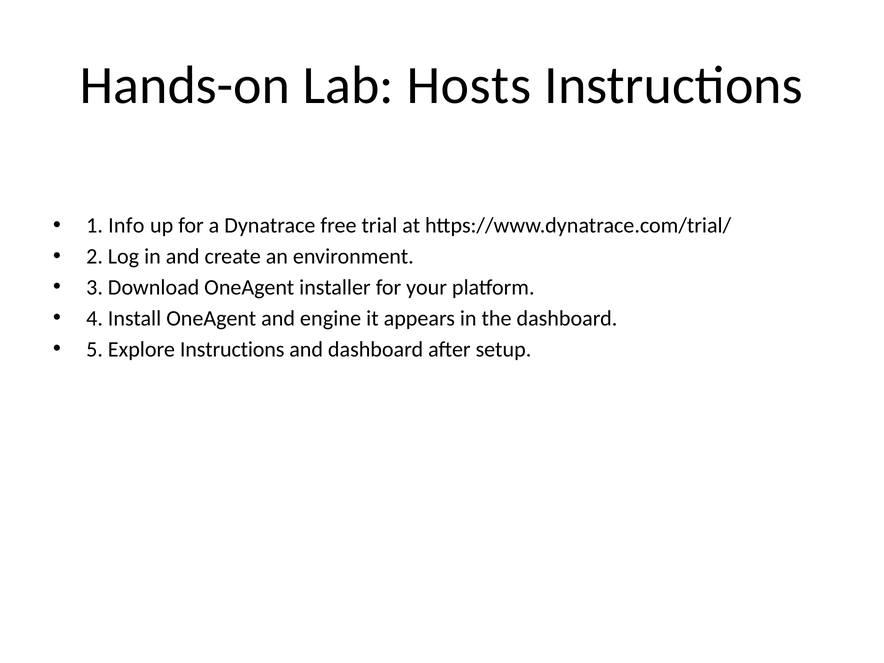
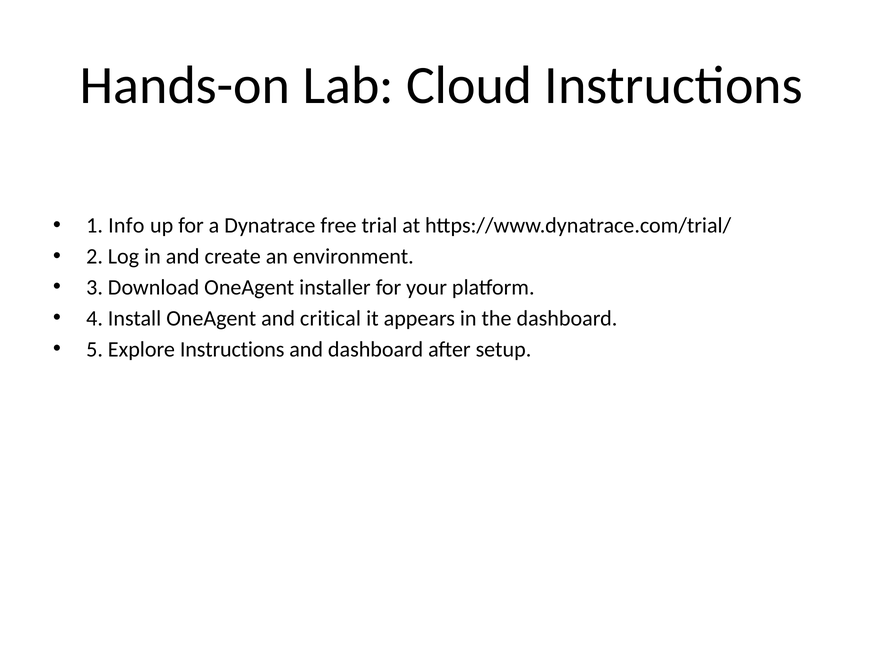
Hosts: Hosts -> Cloud
engine: engine -> critical
